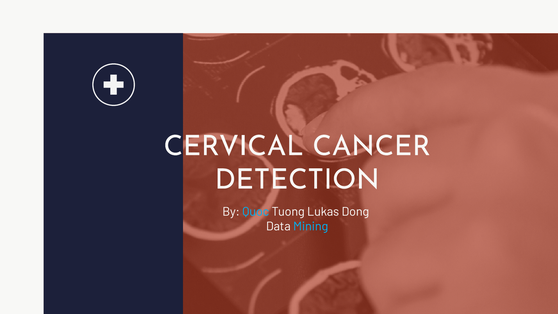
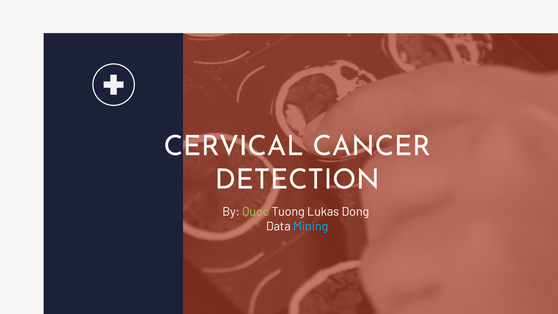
Quoc colour: light blue -> light green
